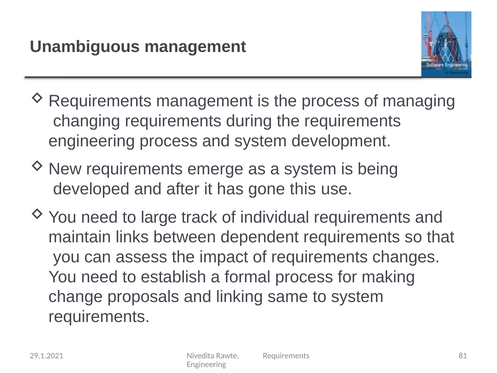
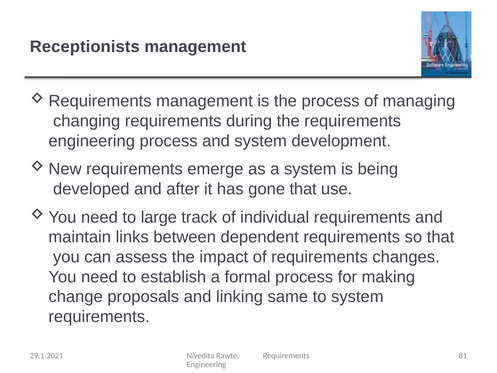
Unambiguous: Unambiguous -> Receptionists
gone this: this -> that
